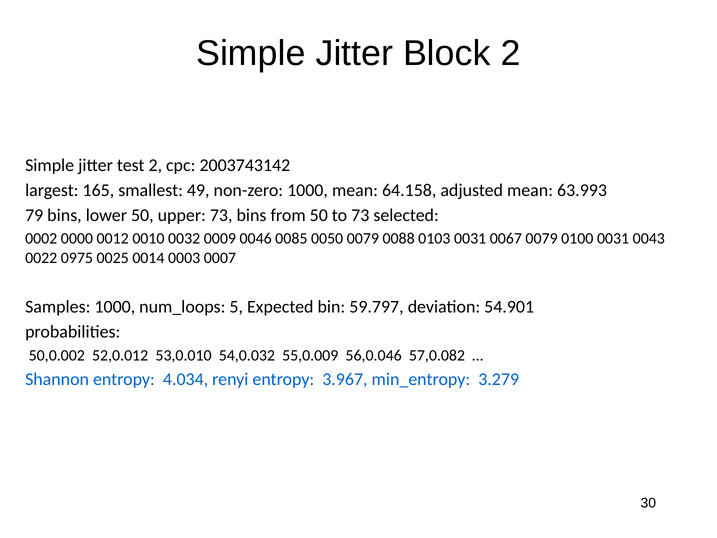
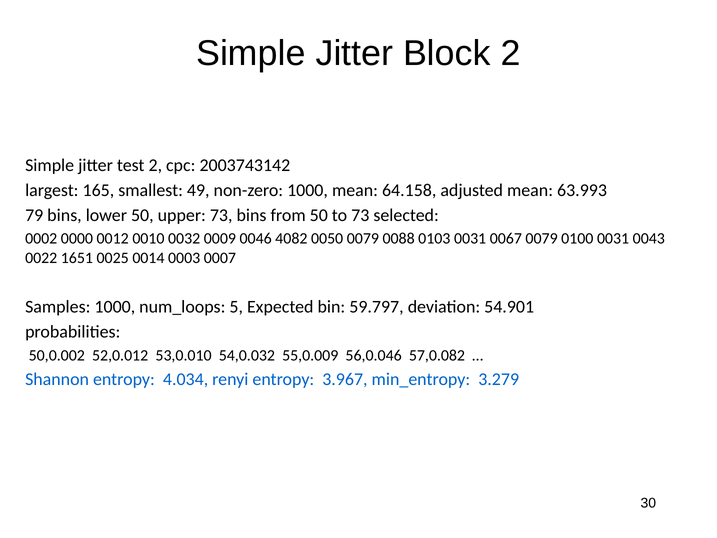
0085: 0085 -> 4082
0975: 0975 -> 1651
